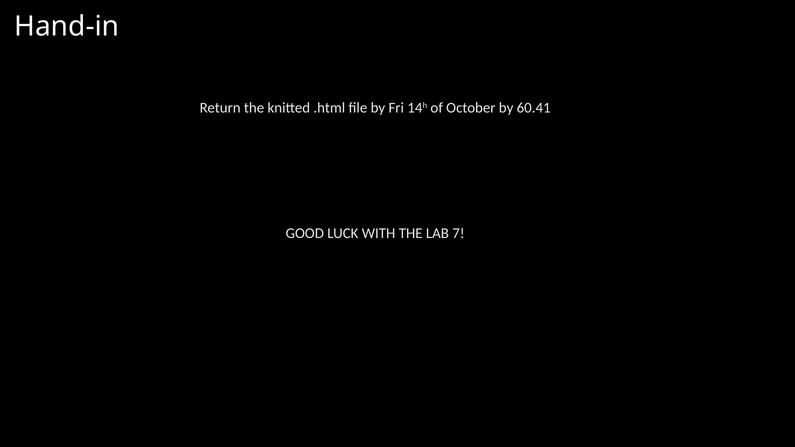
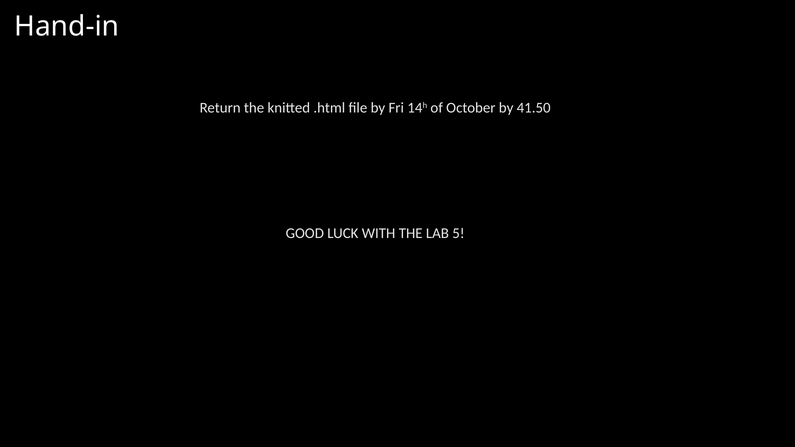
60.41: 60.41 -> 41.50
7: 7 -> 5
